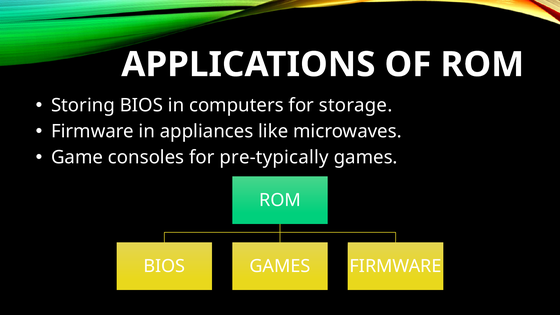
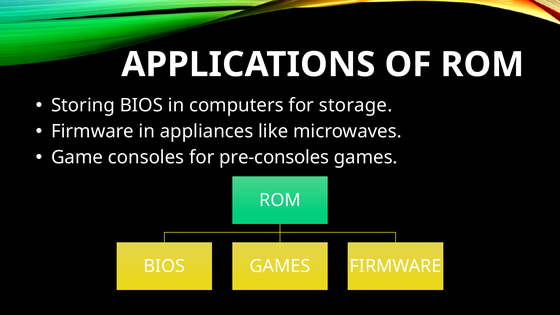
pre-typically: pre-typically -> pre-consoles
